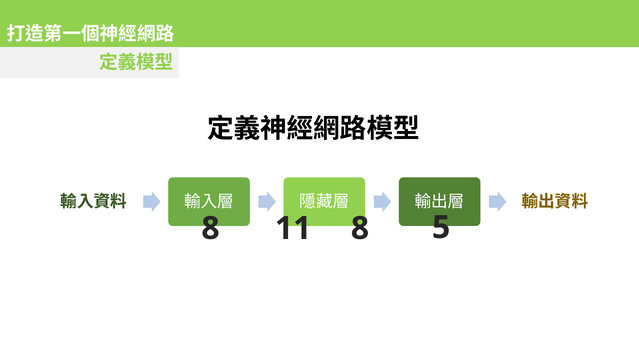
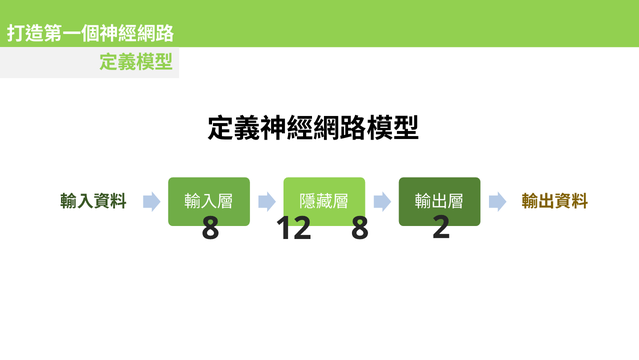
11: 11 -> 12
5: 5 -> 2
